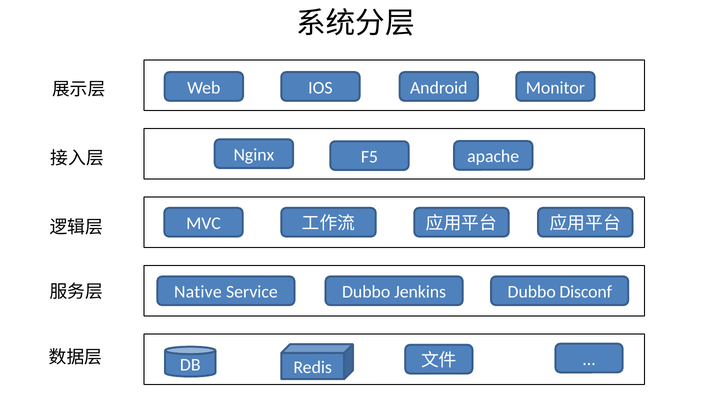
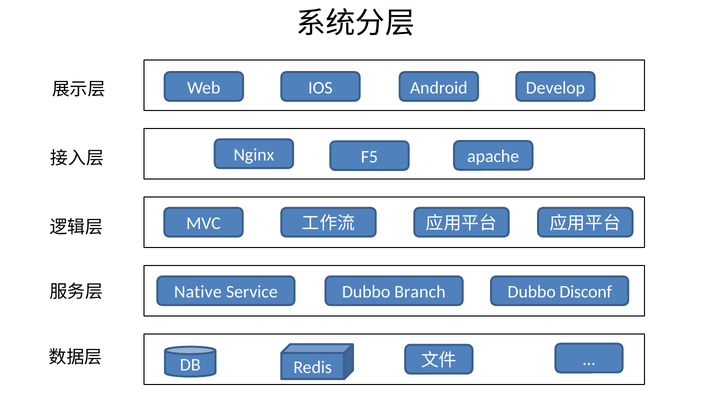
Monitor: Monitor -> Develop
Jenkins: Jenkins -> Branch
